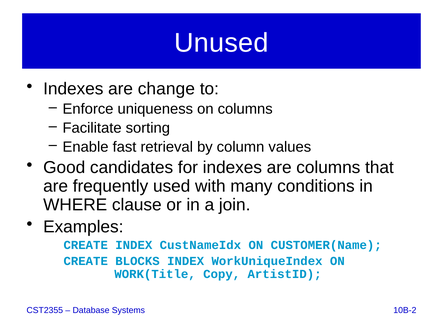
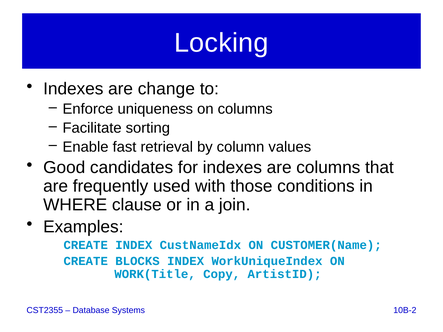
Unused: Unused -> Locking
many: many -> those
